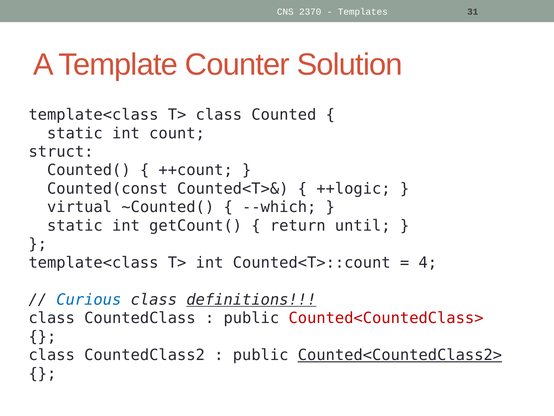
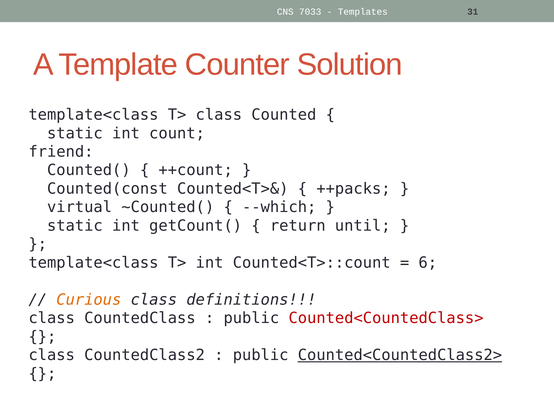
2370: 2370 -> 7033
struct: struct -> friend
++logic: ++logic -> ++packs
4: 4 -> 6
Curious colour: blue -> orange
definitions underline: present -> none
